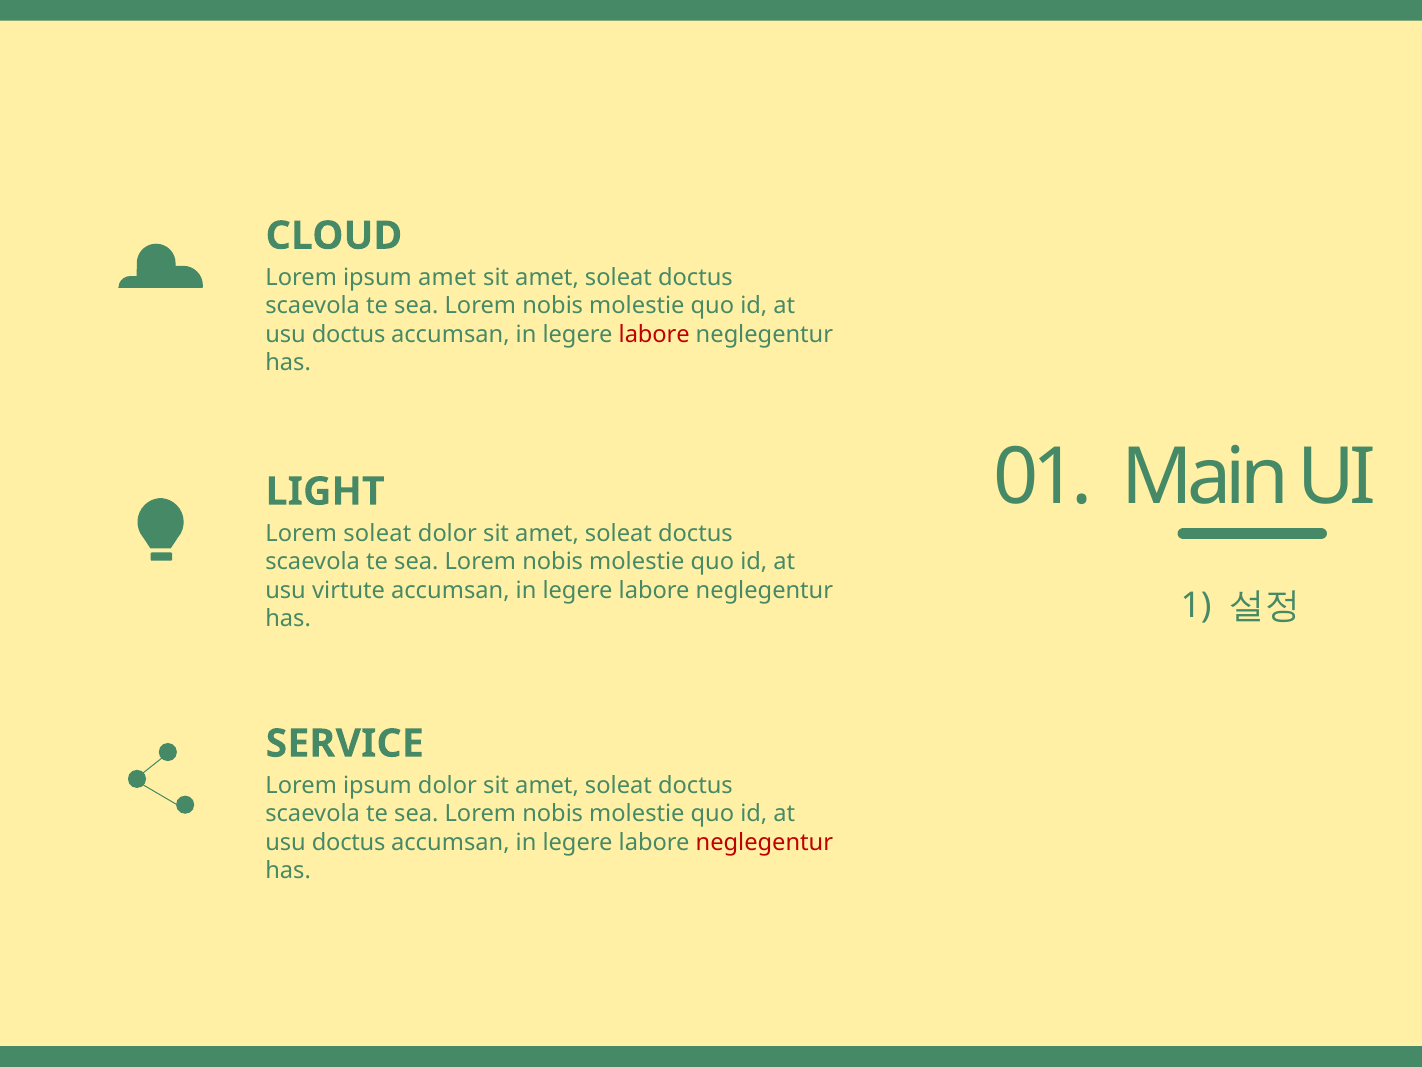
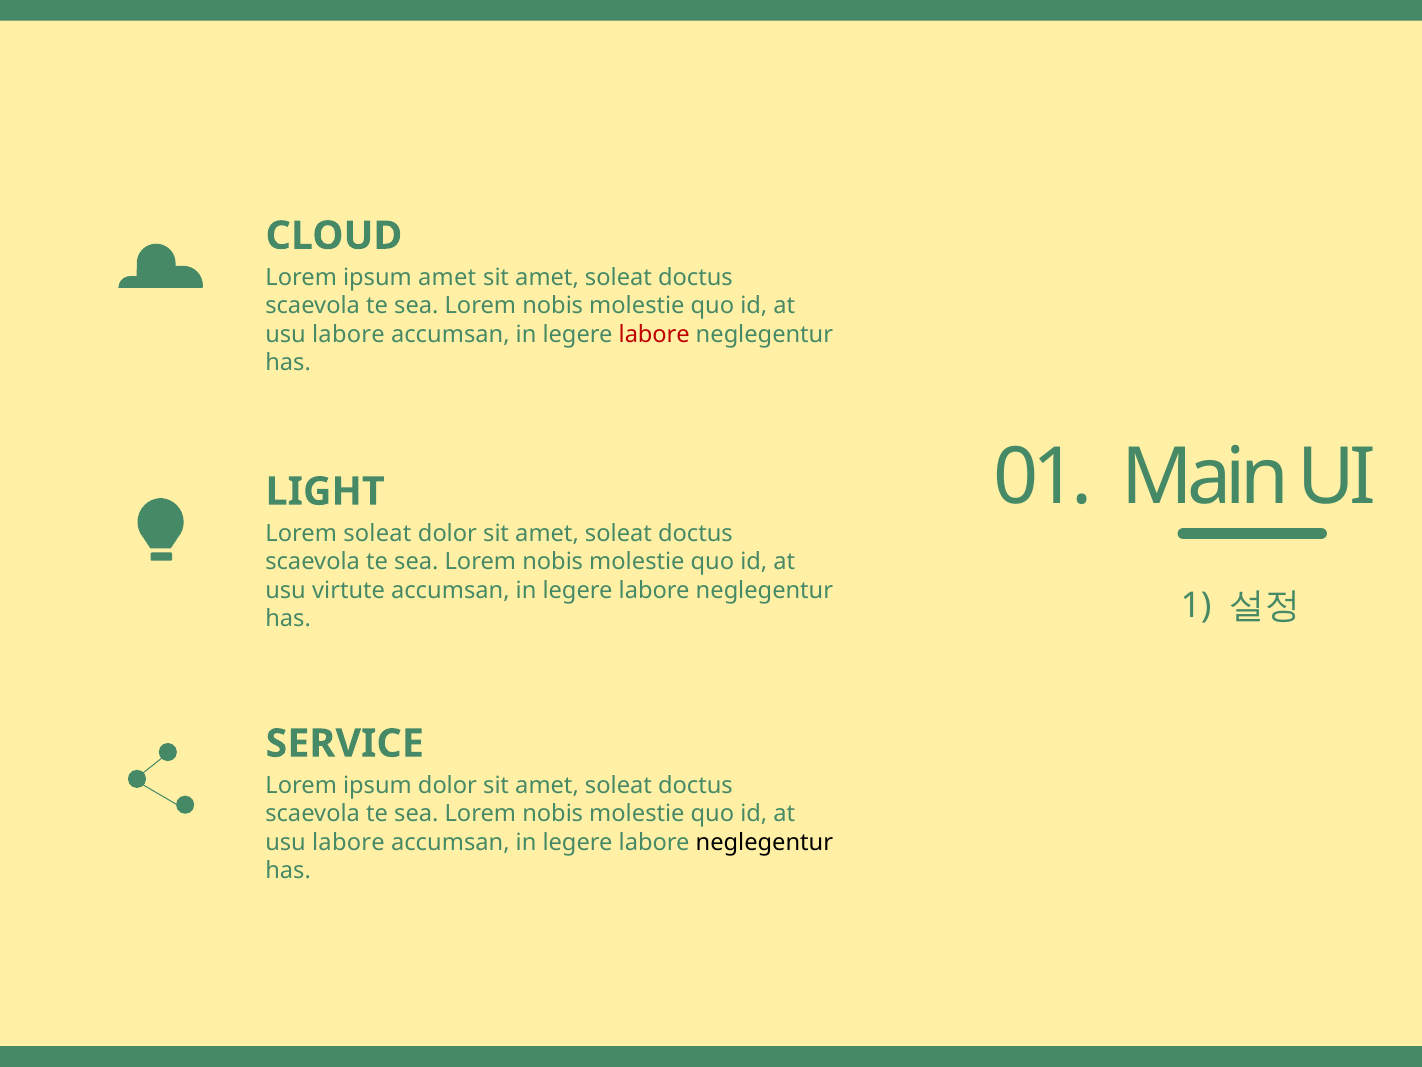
doctus at (349, 334): doctus -> labore
doctus at (349, 842): doctus -> labore
neglegentur at (764, 842) colour: red -> black
